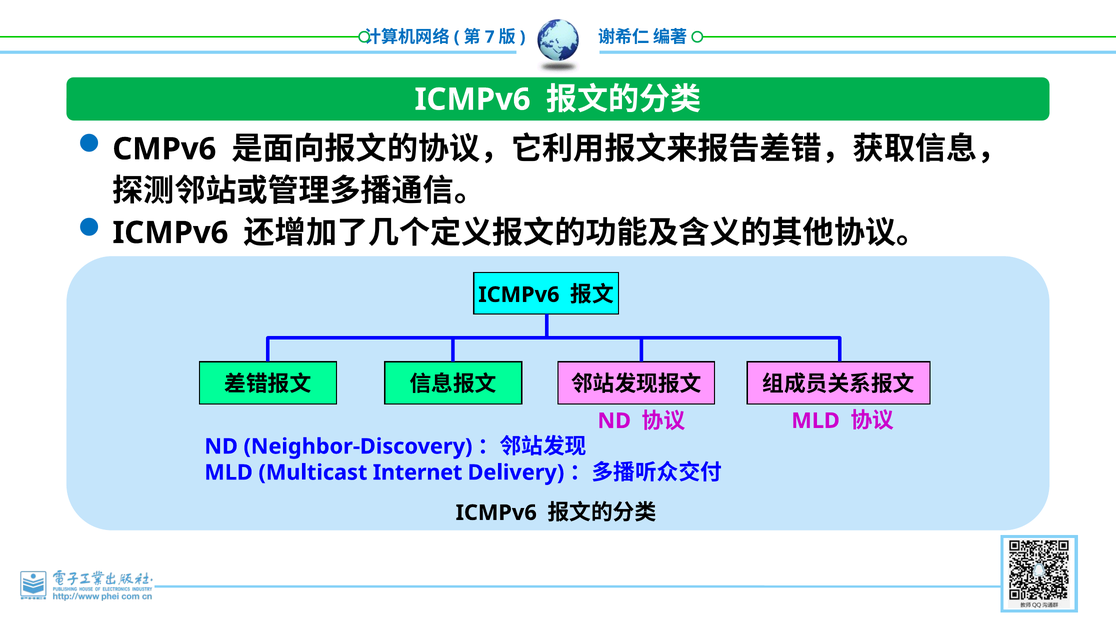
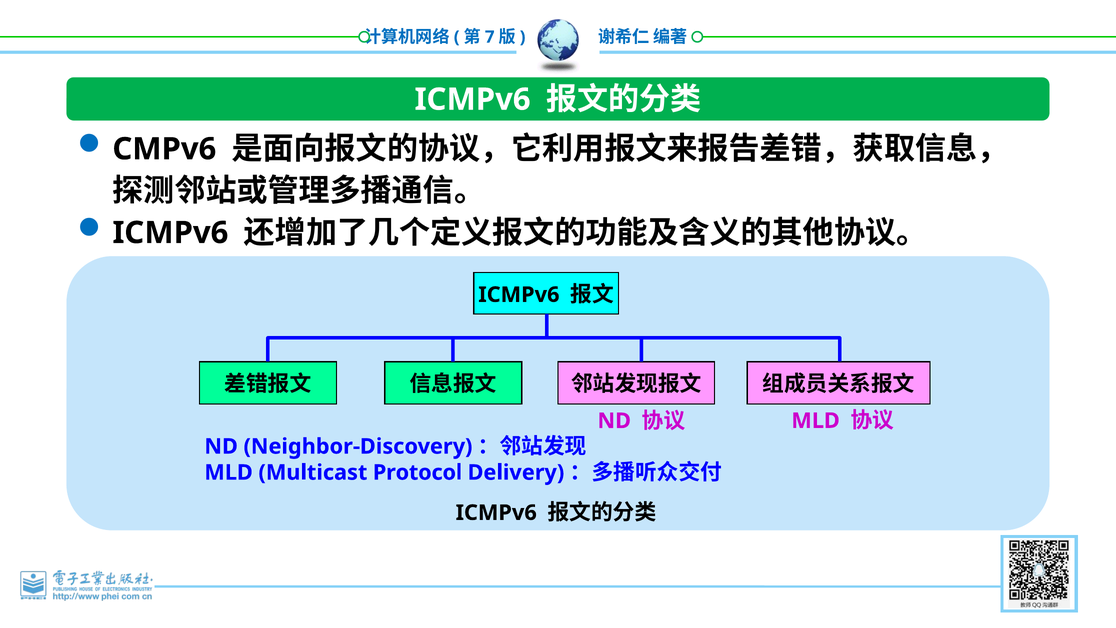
Internet: Internet -> Protocol
